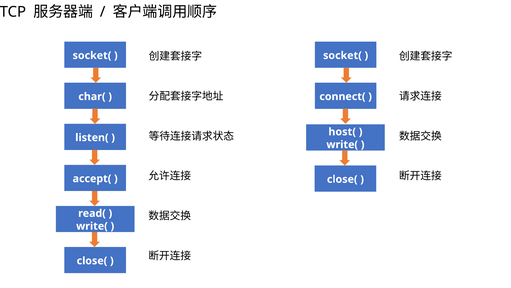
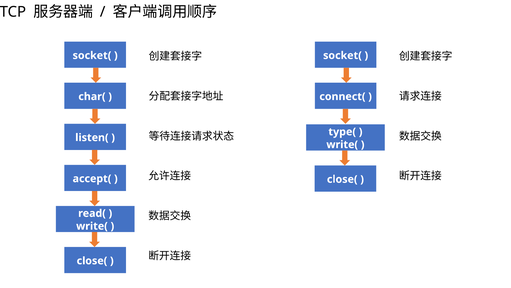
host(: host( -> type(
